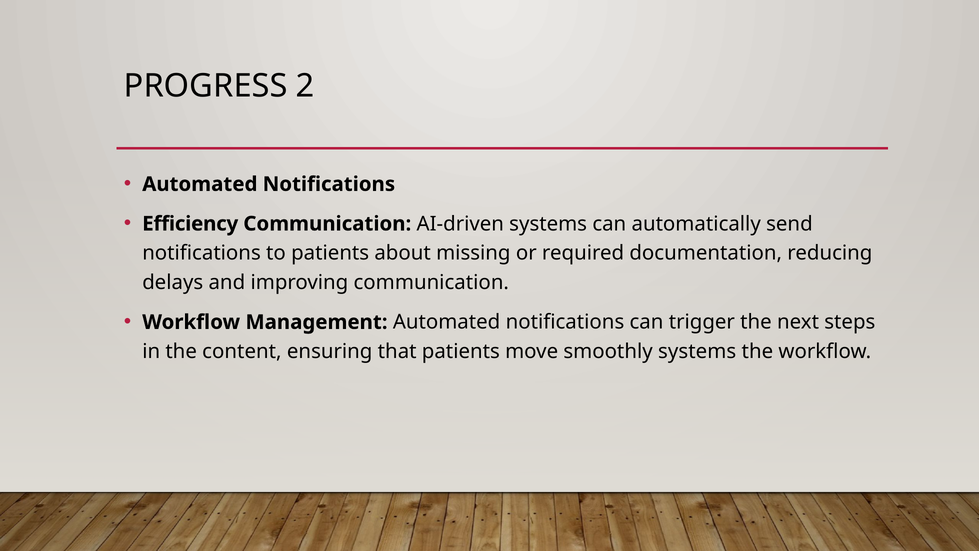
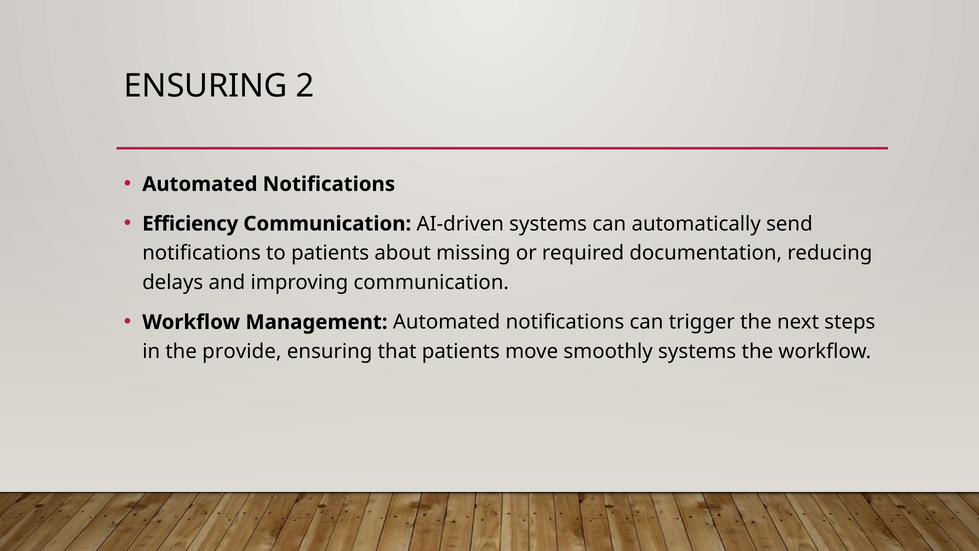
PROGRESS at (206, 86): PROGRESS -> ENSURING
content: content -> provide
